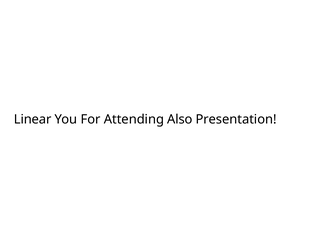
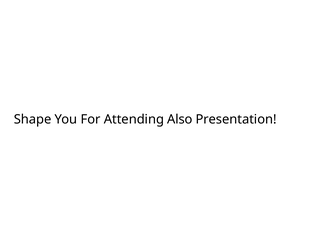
Linear: Linear -> Shape
